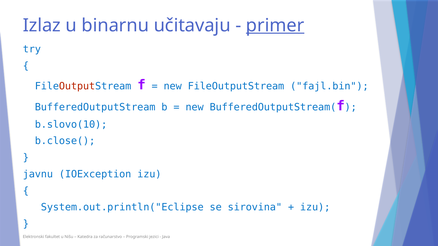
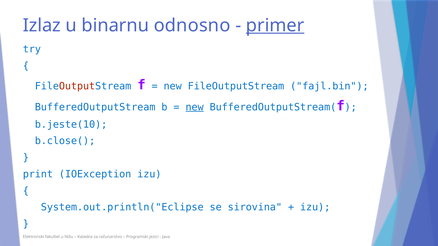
učitavaju: učitavaju -> odnosno
new at (195, 107) underline: none -> present
b.slovo(10: b.slovo(10 -> b.jeste(10
javnu: javnu -> print
